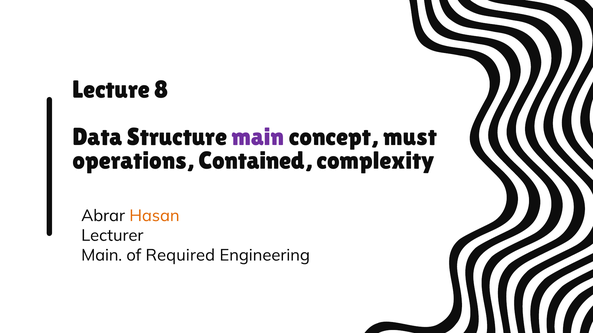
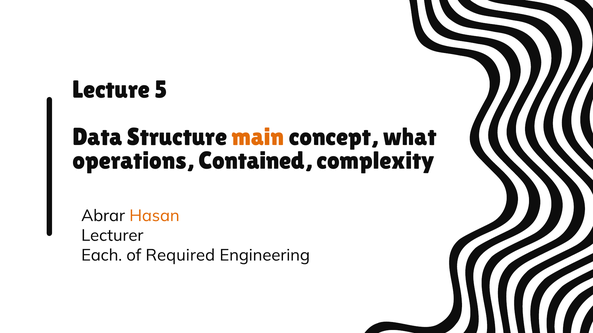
8: 8 -> 5
main at (258, 137) colour: purple -> orange
must: must -> what
Main at (102, 256): Main -> Each
